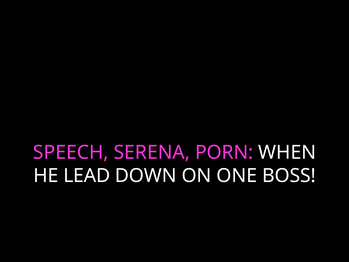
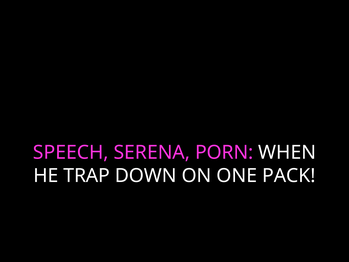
LEAD: LEAD -> TRAP
BOSS: BOSS -> PACK
